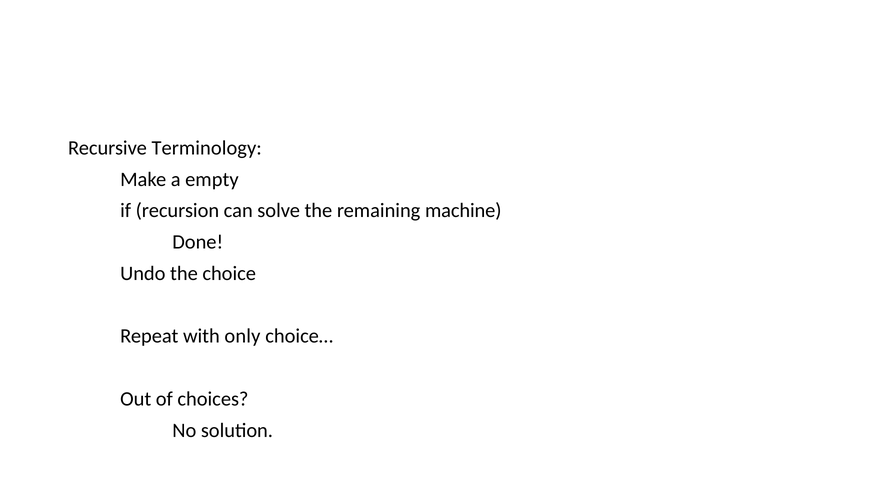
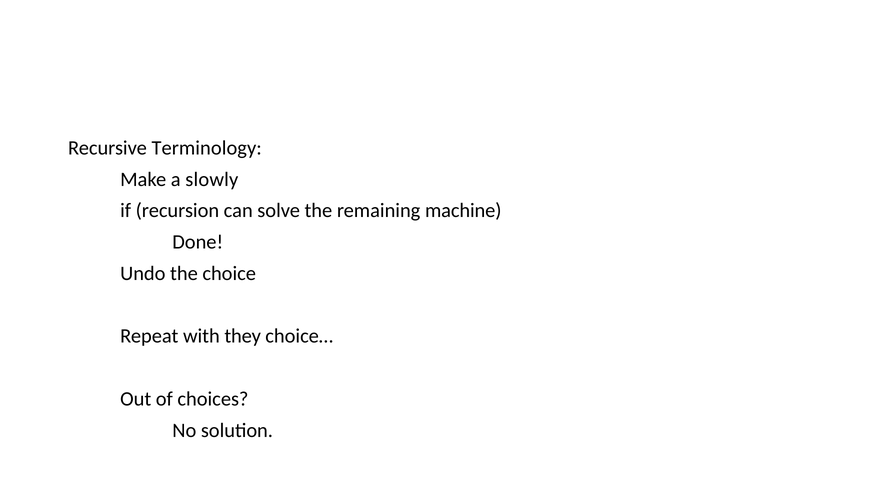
empty: empty -> slowly
only: only -> they
